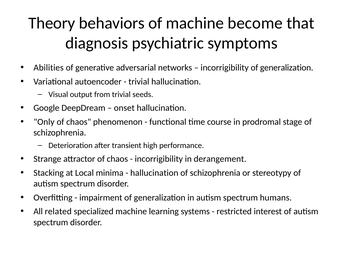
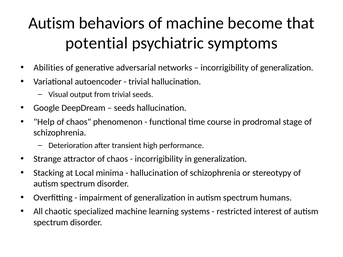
Theory at (52, 23): Theory -> Autism
diagnosis: diagnosis -> potential
onset at (124, 108): onset -> seeds
Only: Only -> Help
in derangement: derangement -> generalization
related: related -> chaotic
